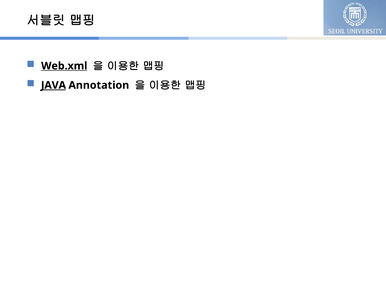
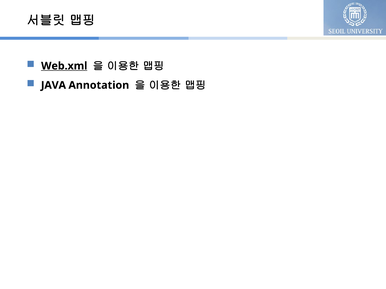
JAVA underline: present -> none
